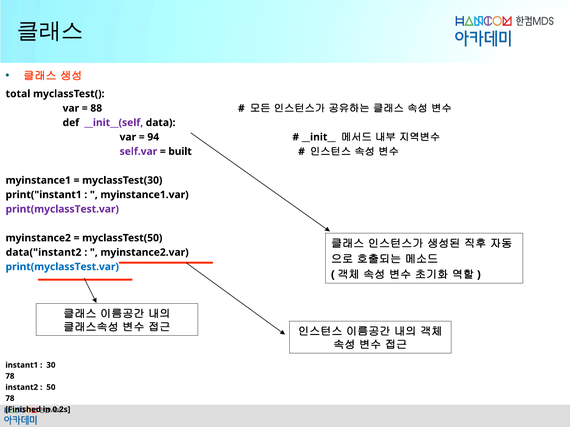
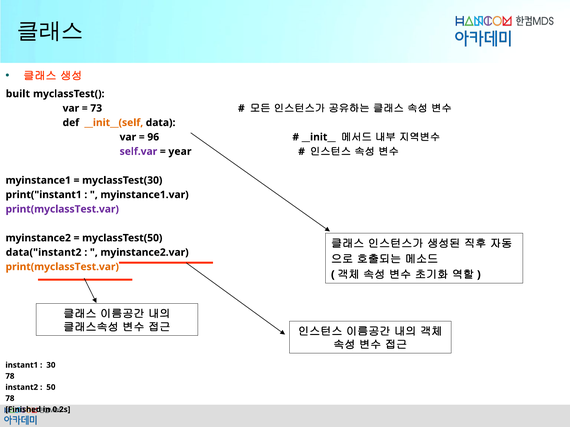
total: total -> built
88: 88 -> 73
__init__(self colour: purple -> orange
94: 94 -> 96
built: built -> year
print(myclassTest.var at (62, 267) colour: blue -> orange
